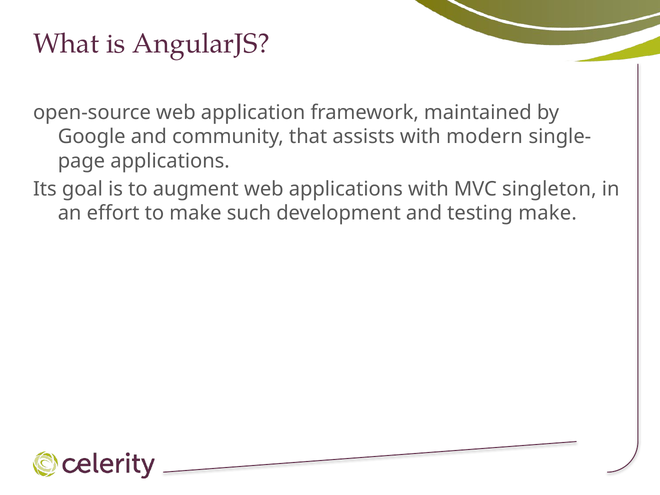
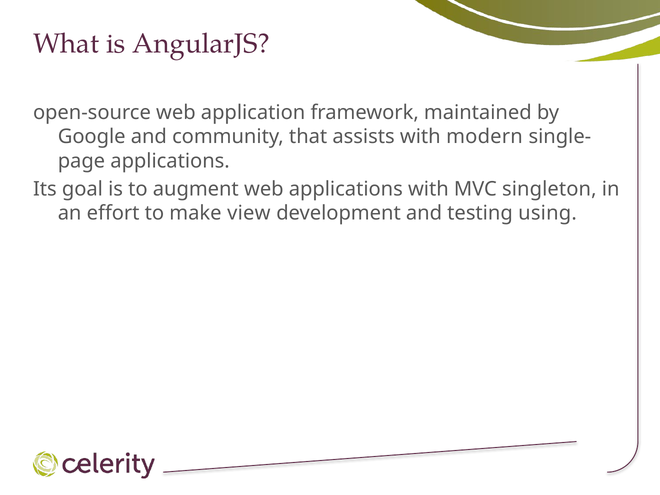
such: such -> view
testing make: make -> using
